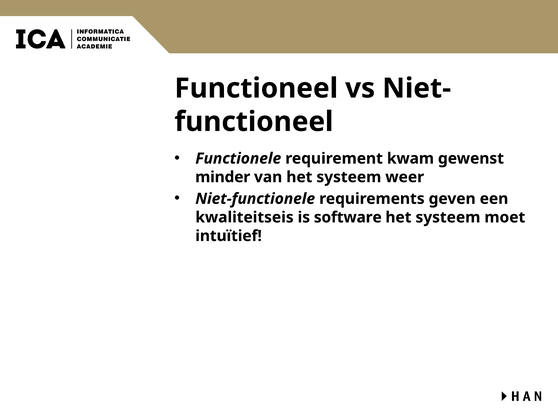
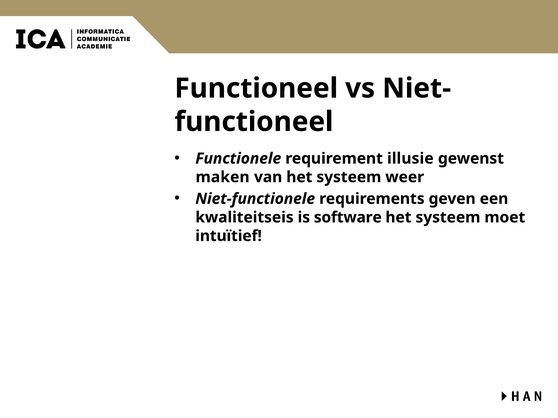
kwam: kwam -> illusie
minder: minder -> maken
